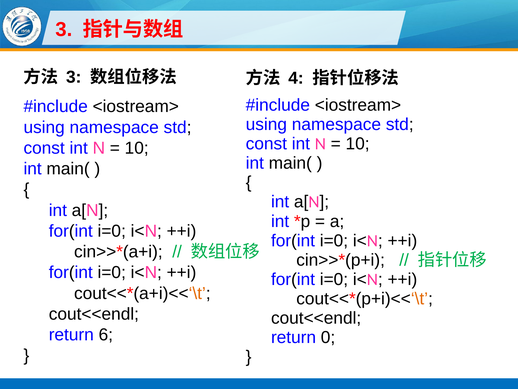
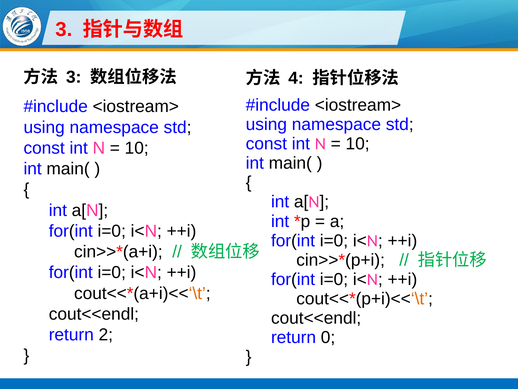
6: 6 -> 2
